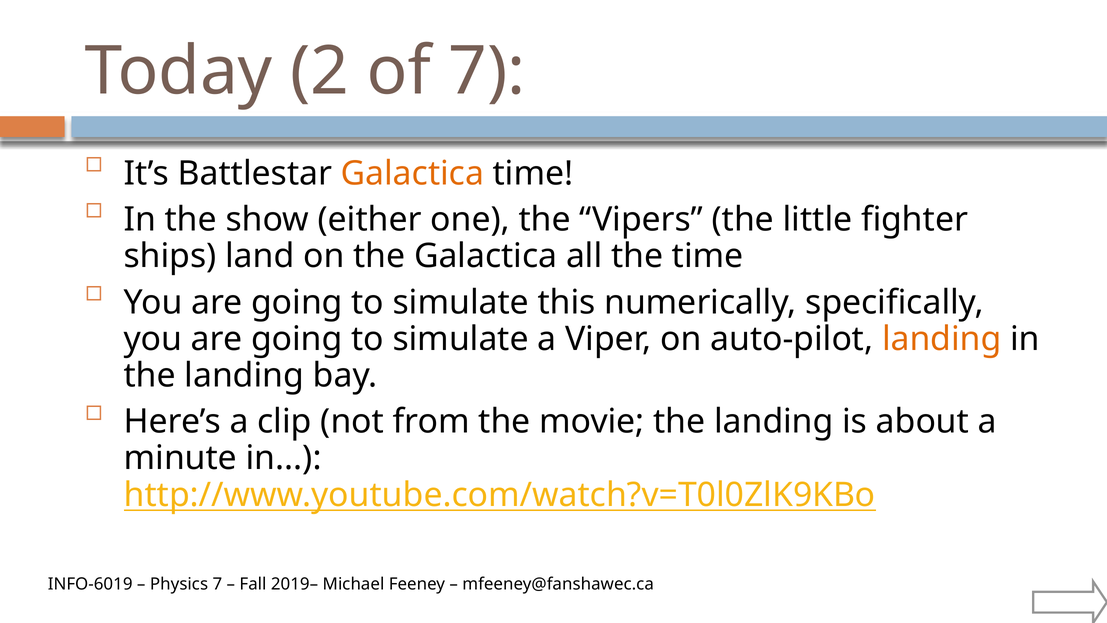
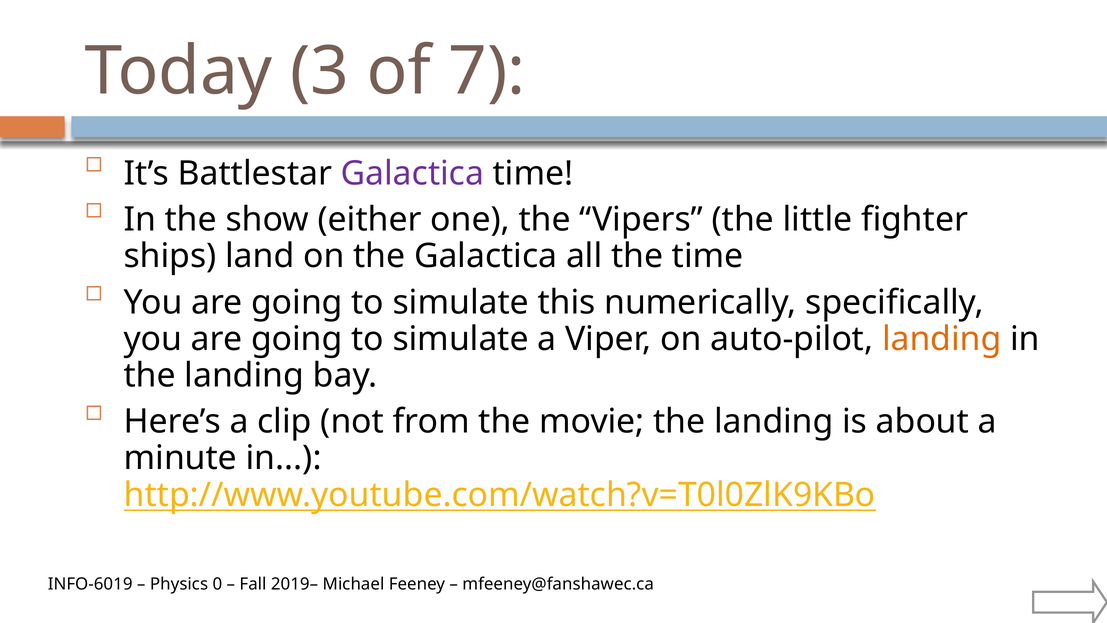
2: 2 -> 3
Galactica at (412, 173) colour: orange -> purple
7 at (217, 584): 7 -> 0
